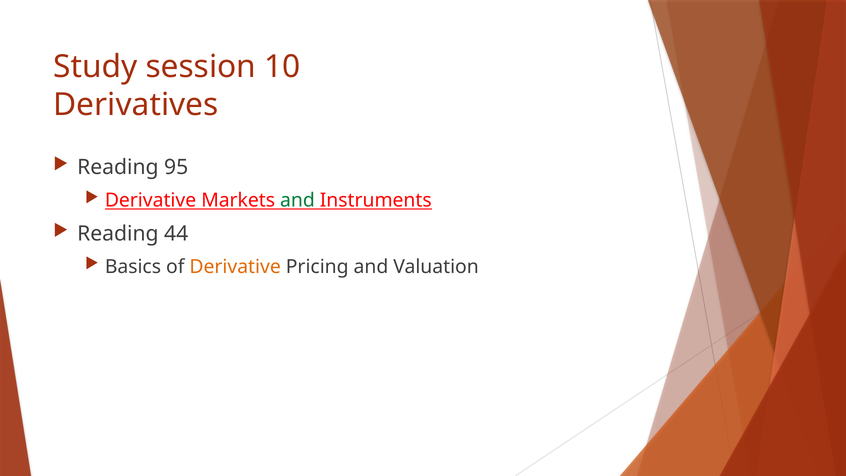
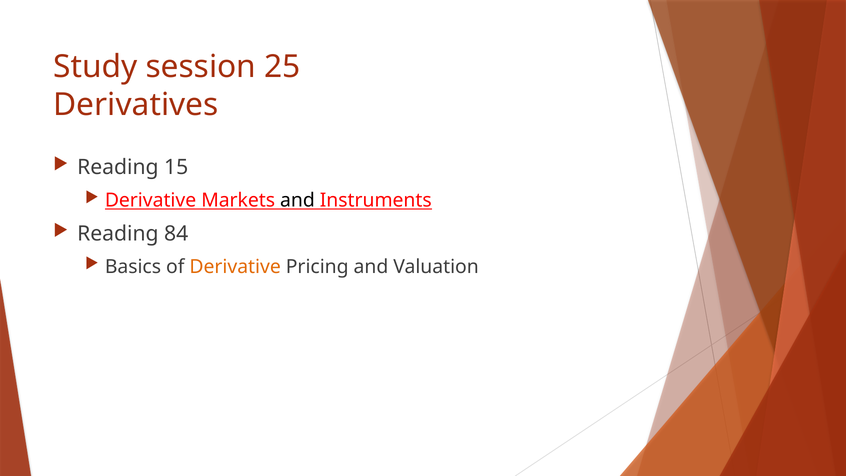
10: 10 -> 25
95: 95 -> 15
and at (297, 200) colour: green -> black
44: 44 -> 84
